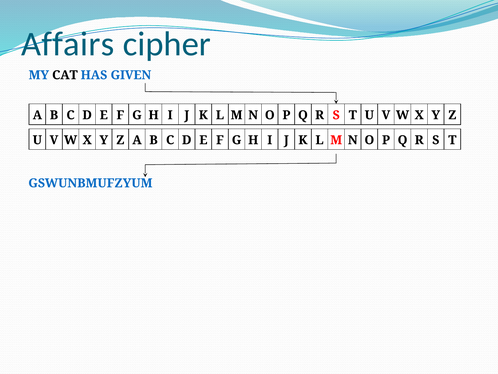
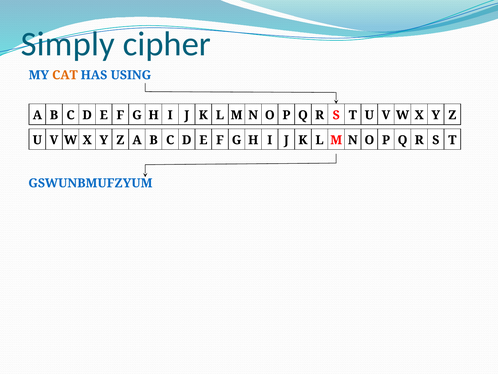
Affairs: Affairs -> Simply
CAT colour: black -> orange
GIVEN: GIVEN -> USING
